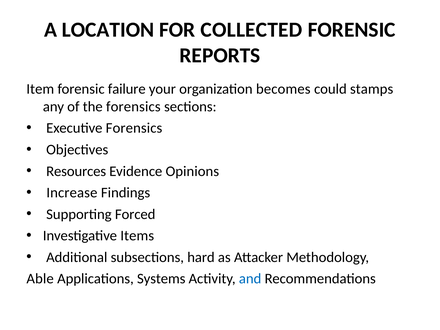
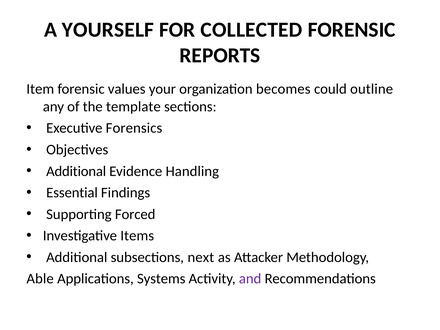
LOCATION: LOCATION -> YOURSELF
failure: failure -> values
stamps: stamps -> outline
the forensics: forensics -> template
Resources at (76, 171): Resources -> Additional
Opinions: Opinions -> Handling
Increase: Increase -> Essential
hard: hard -> next
and colour: blue -> purple
